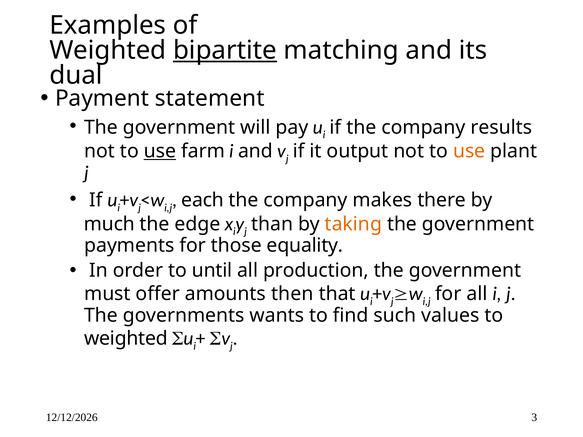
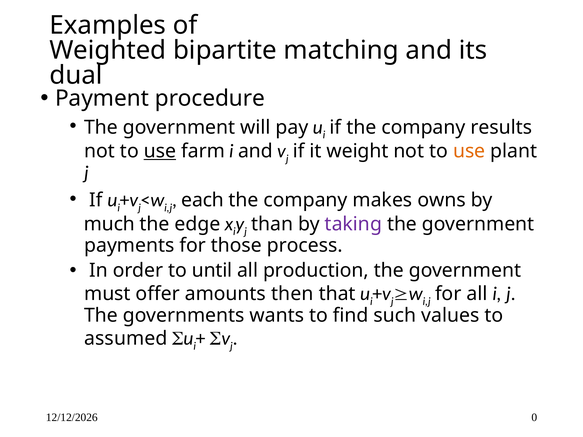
bipartite underline: present -> none
statement: statement -> procedure
output: output -> weight
there: there -> owns
taking colour: orange -> purple
equality: equality -> process
weighted at (126, 339): weighted -> assumed
3: 3 -> 0
